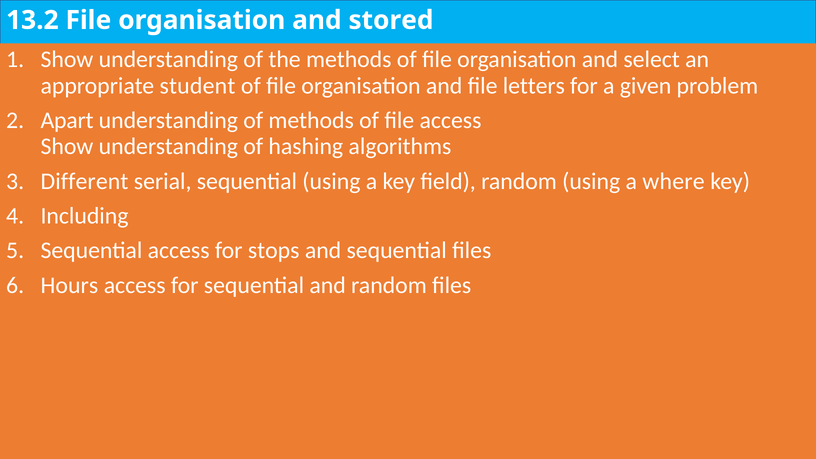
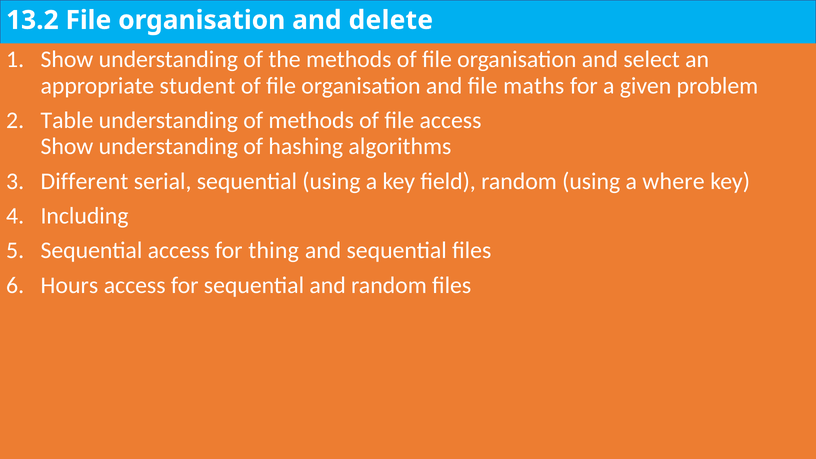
stored: stored -> delete
letters: letters -> maths
Apart: Apart -> Table
stops: stops -> thing
